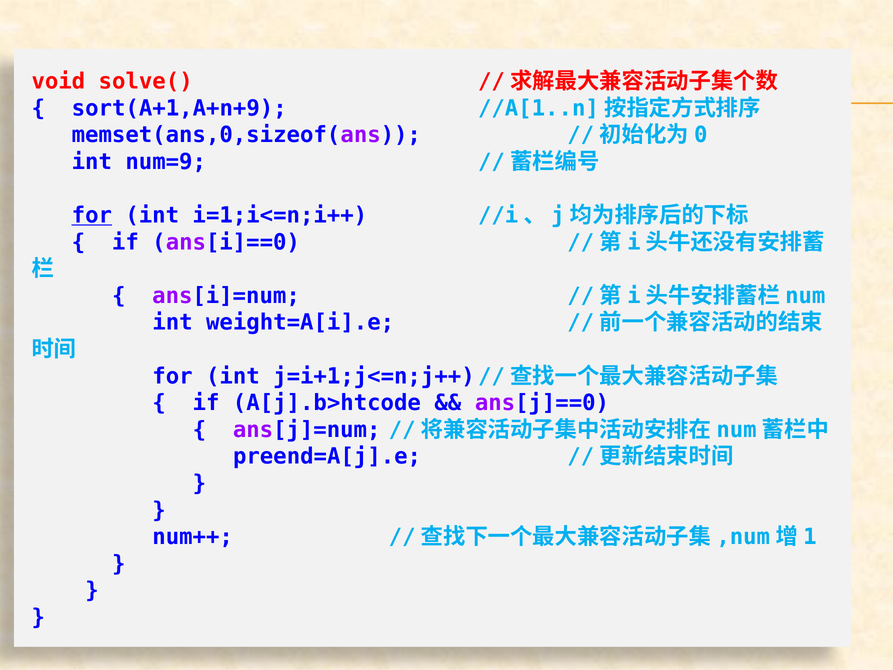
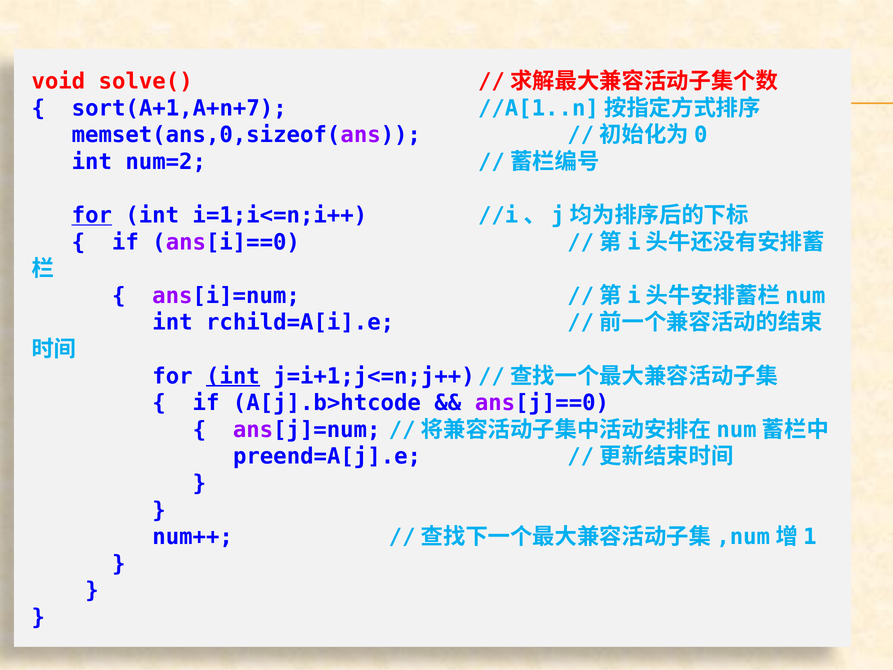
sort(A+1,A+n+9: sort(A+1,A+n+9 -> sort(A+1,A+n+7
num=9: num=9 -> num=2
weight=A[i].e: weight=A[i].e -> rchild=A[i].e
int at (233, 376) underline: none -> present
